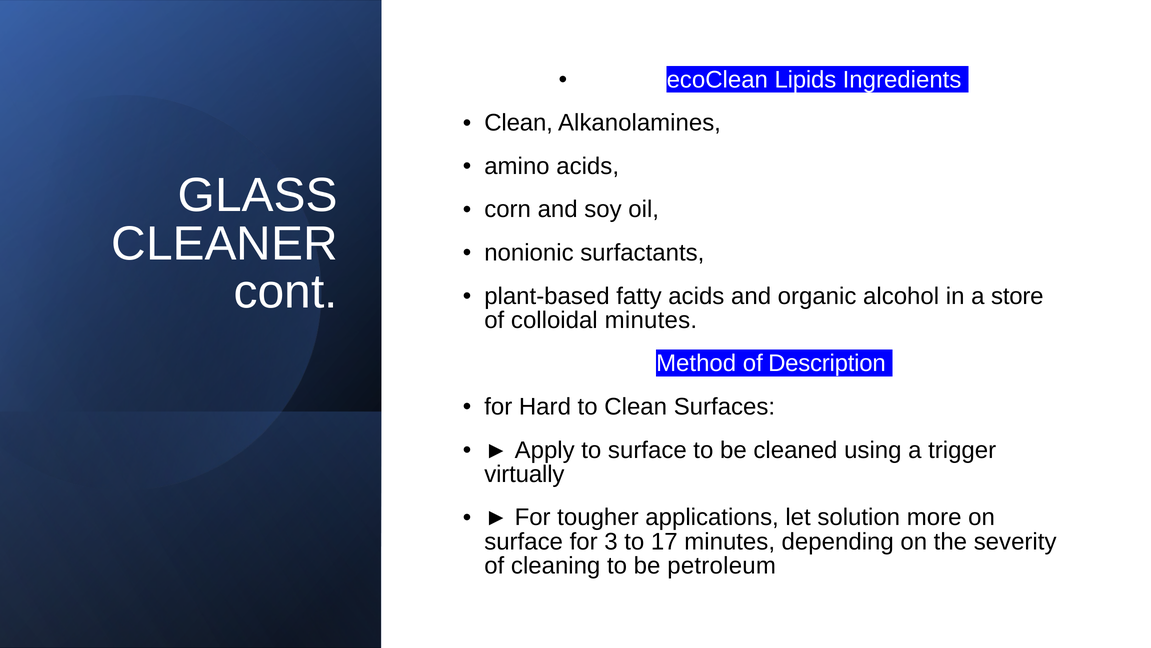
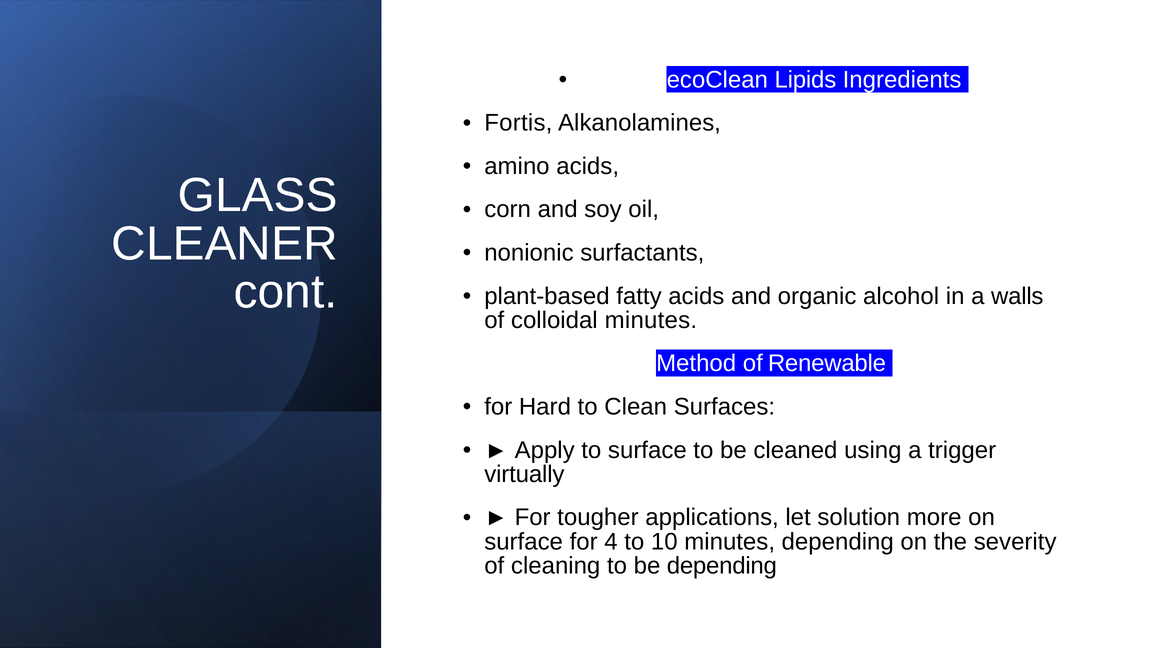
Clean at (519, 123): Clean -> Fortis
store: store -> walls
Description: Description -> Renewable
3: 3 -> 4
17: 17 -> 10
be petroleum: petroleum -> depending
